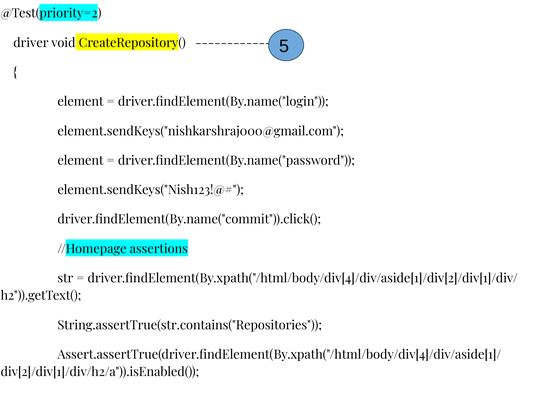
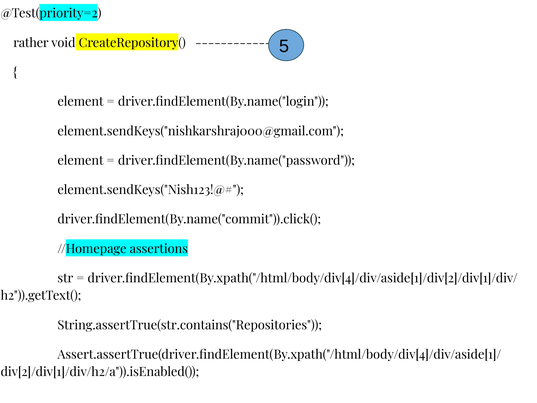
driver: driver -> rather
